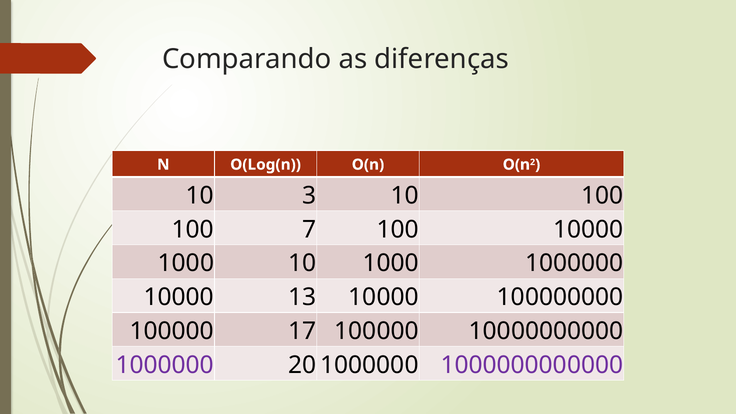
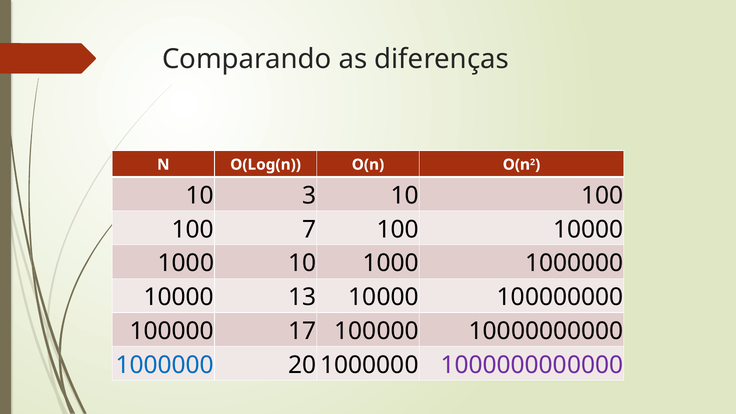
1000000 at (165, 365) colour: purple -> blue
